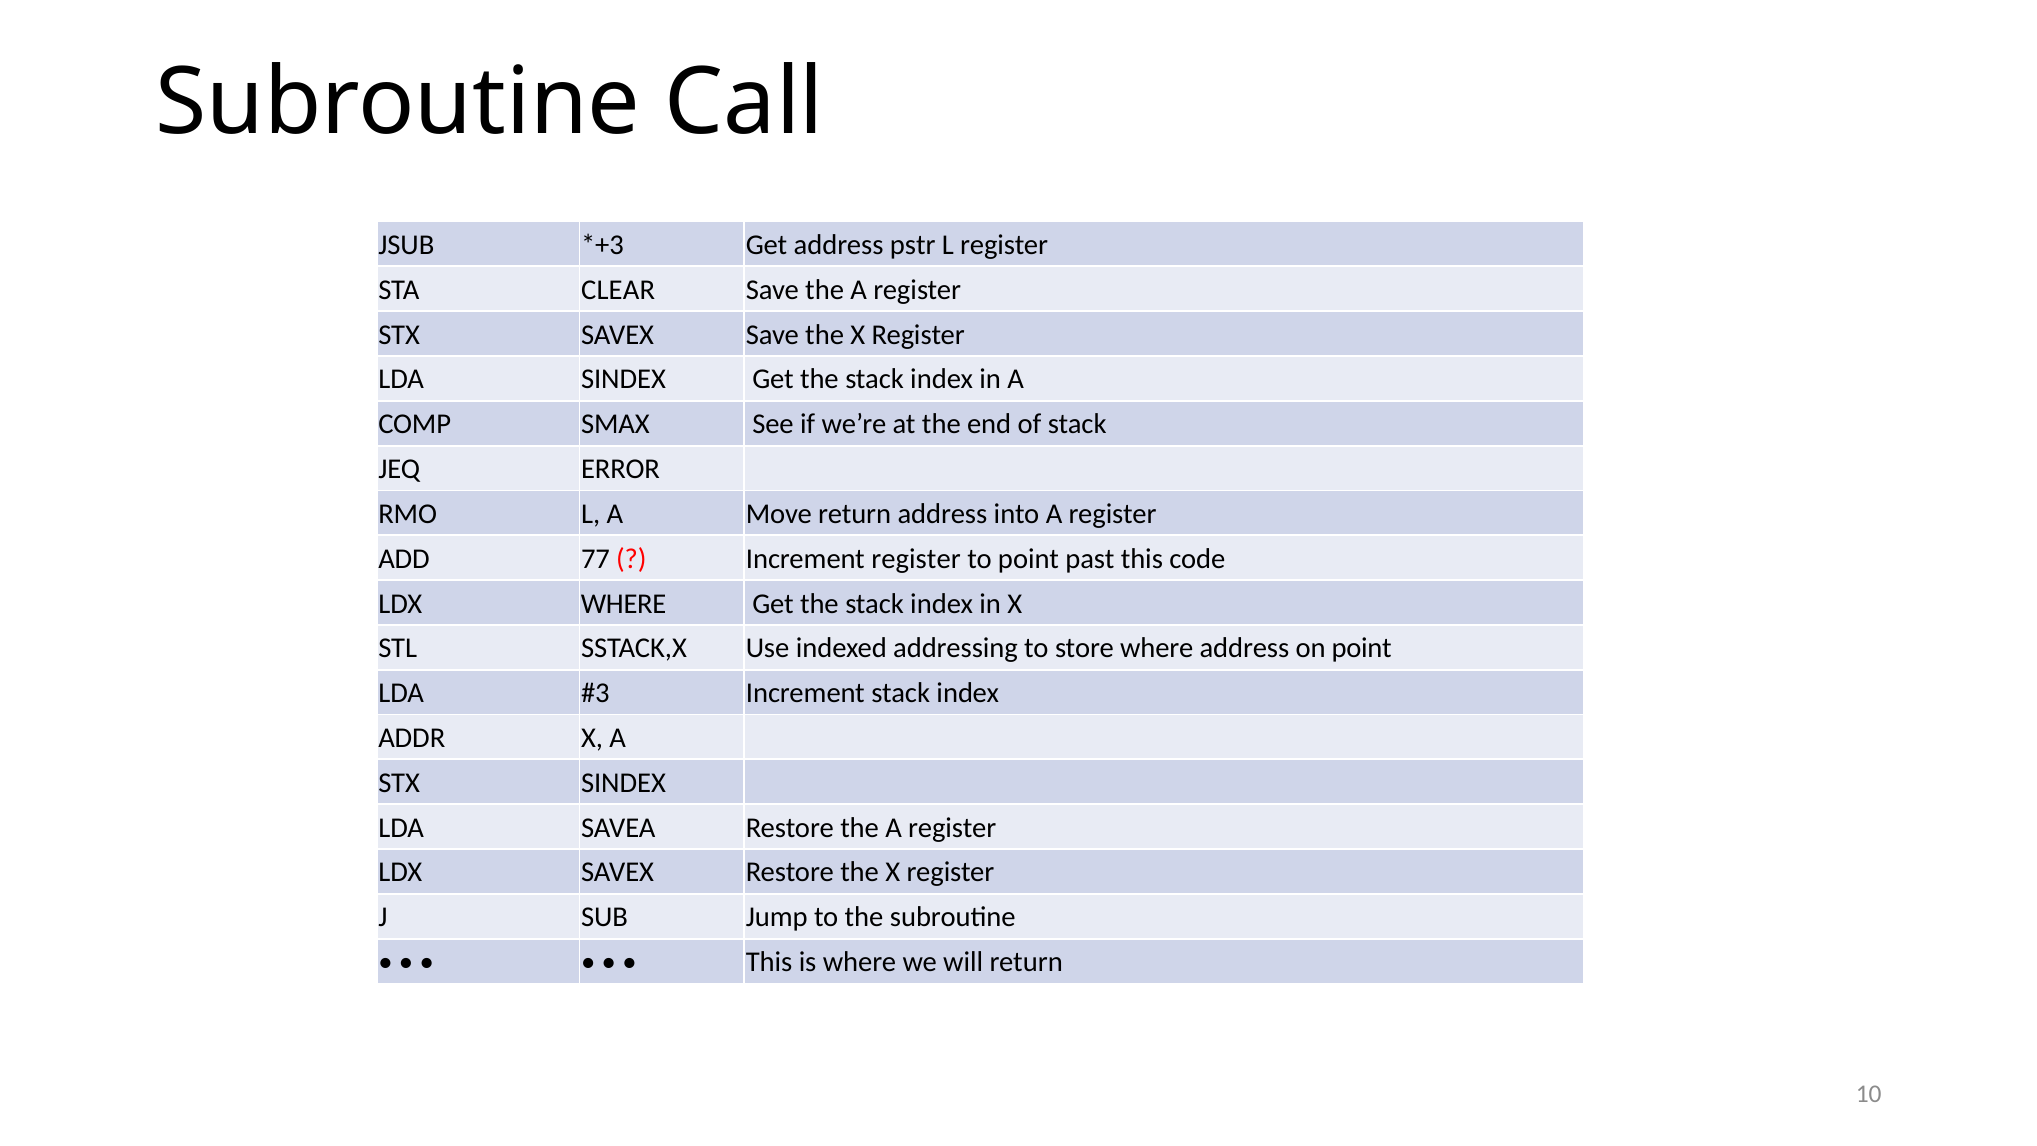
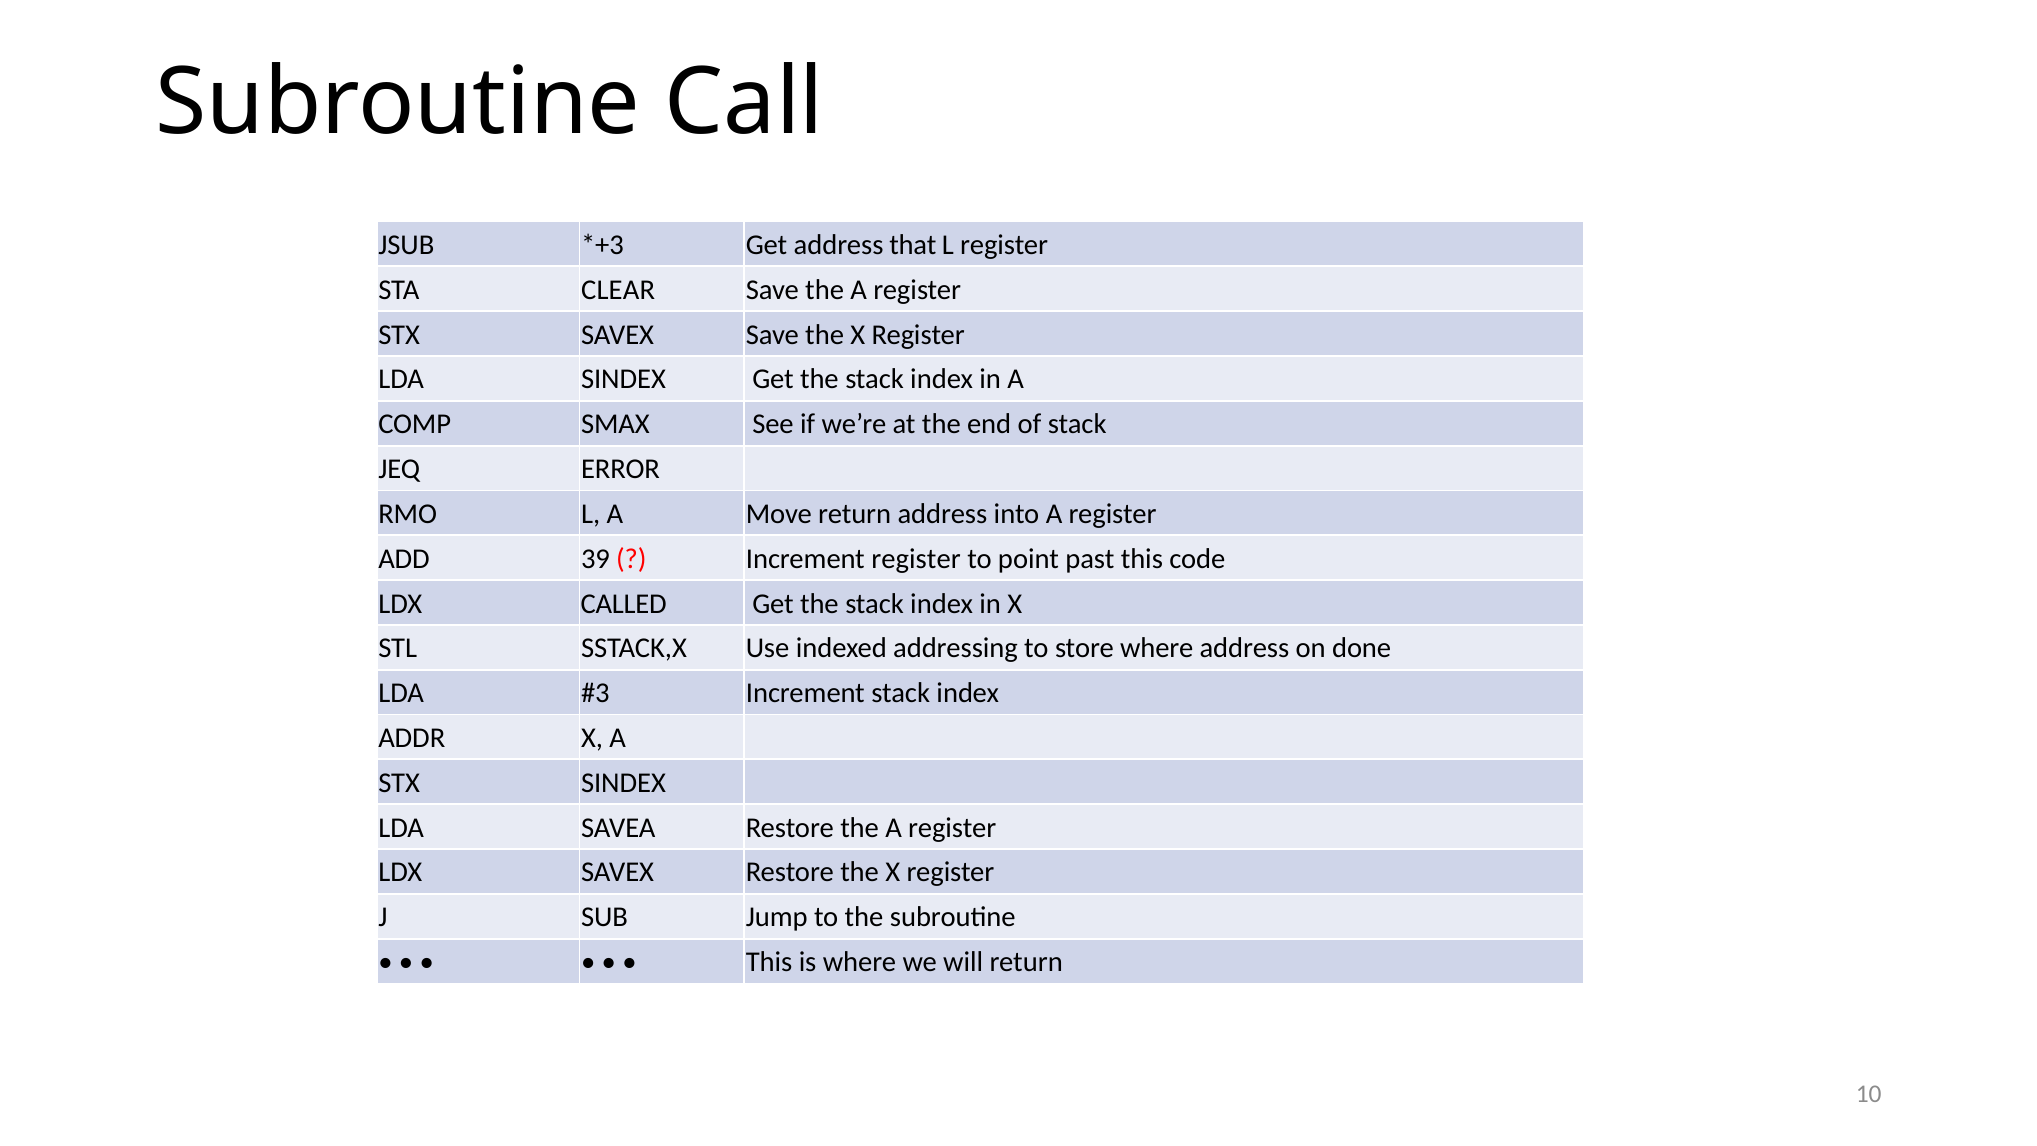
pstr: pstr -> that
77: 77 -> 39
LDX WHERE: WHERE -> CALLED
on point: point -> done
